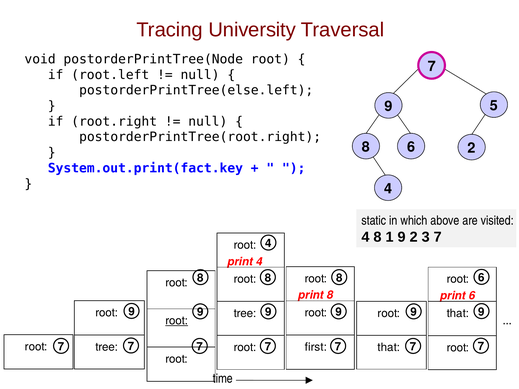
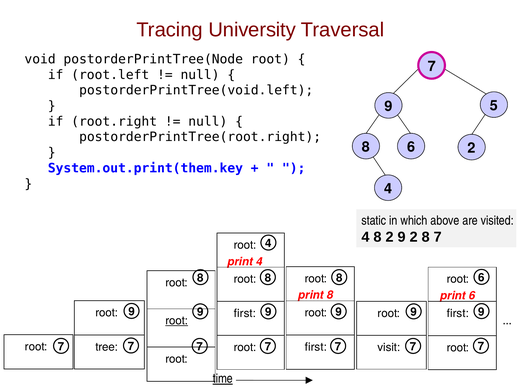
postorderPrintTree(else.left: postorderPrintTree(else.left -> postorderPrintTree(void.left
System.out.print(fact.key: System.out.print(fact.key -> System.out.print(them.key
8 1: 1 -> 2
2 3: 3 -> 8
tree at (245, 314): tree -> first
that at (458, 314): that -> first
that at (389, 348): that -> visit
time underline: none -> present
